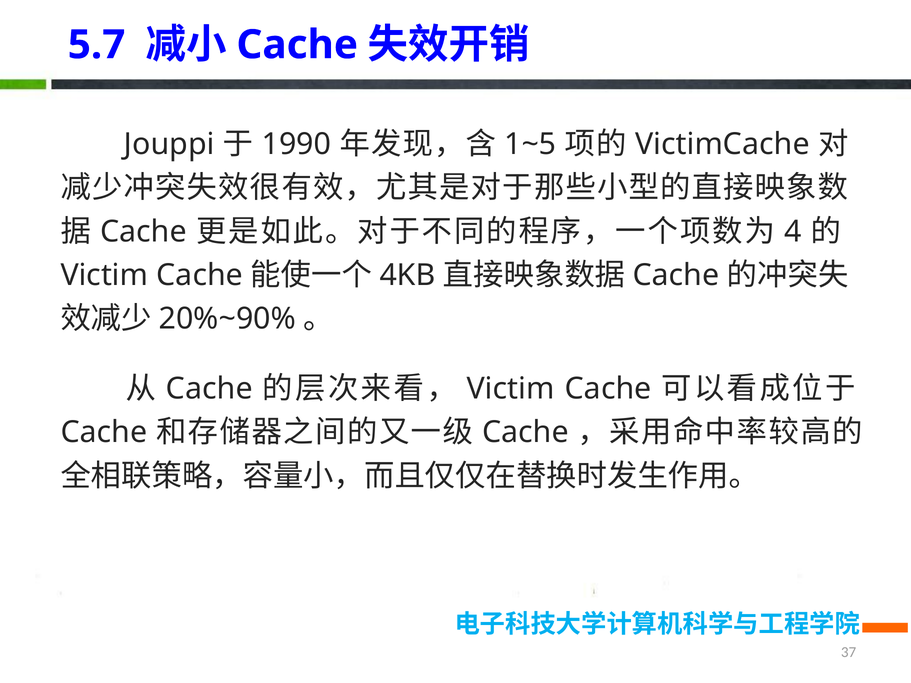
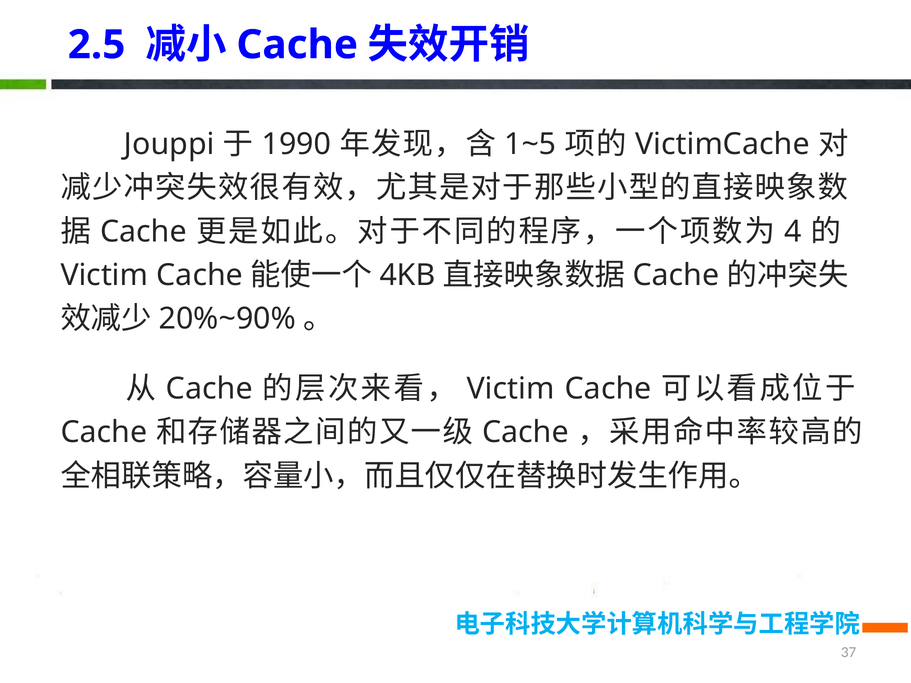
5.7: 5.7 -> 2.5
